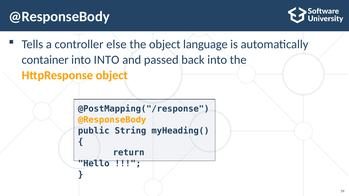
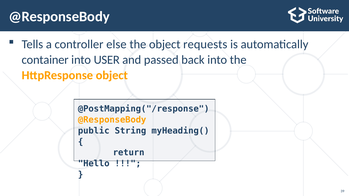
language: language -> requests
into INTO: INTO -> USER
